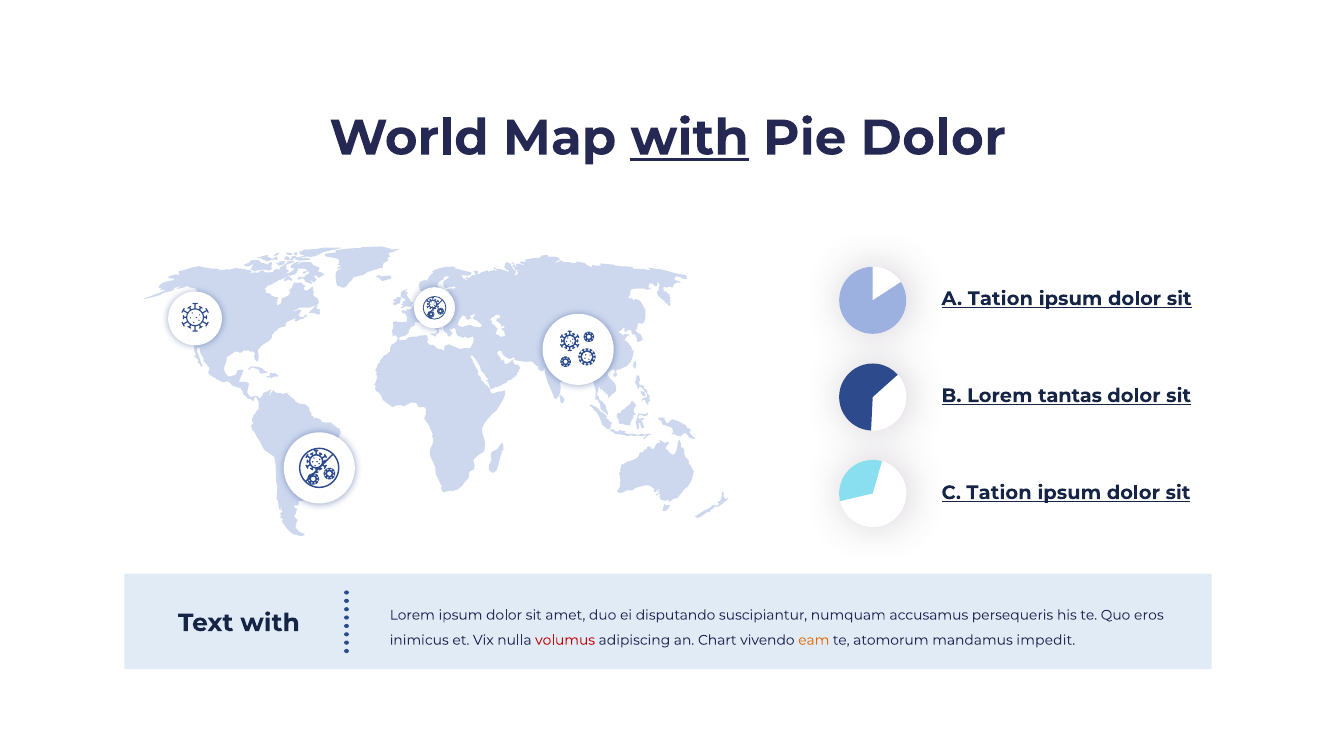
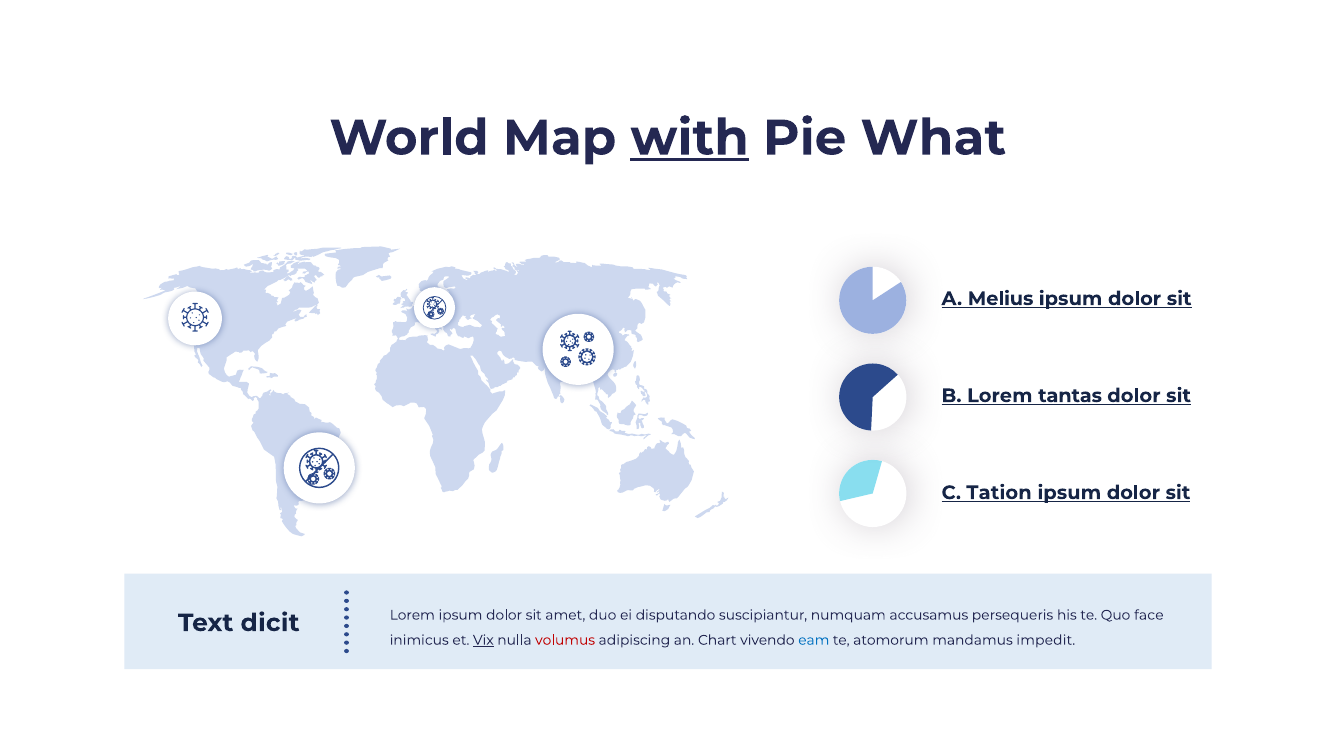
Pie Dolor: Dolor -> What
A Tation: Tation -> Melius
eros: eros -> face
Text with: with -> dicit
Vix underline: none -> present
eam colour: orange -> blue
